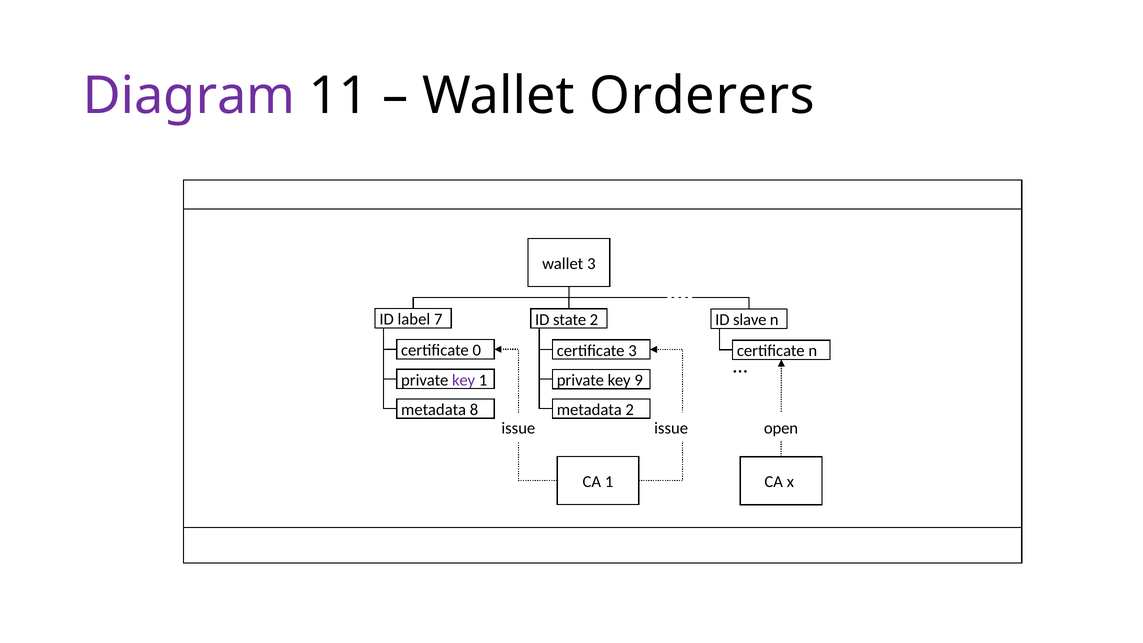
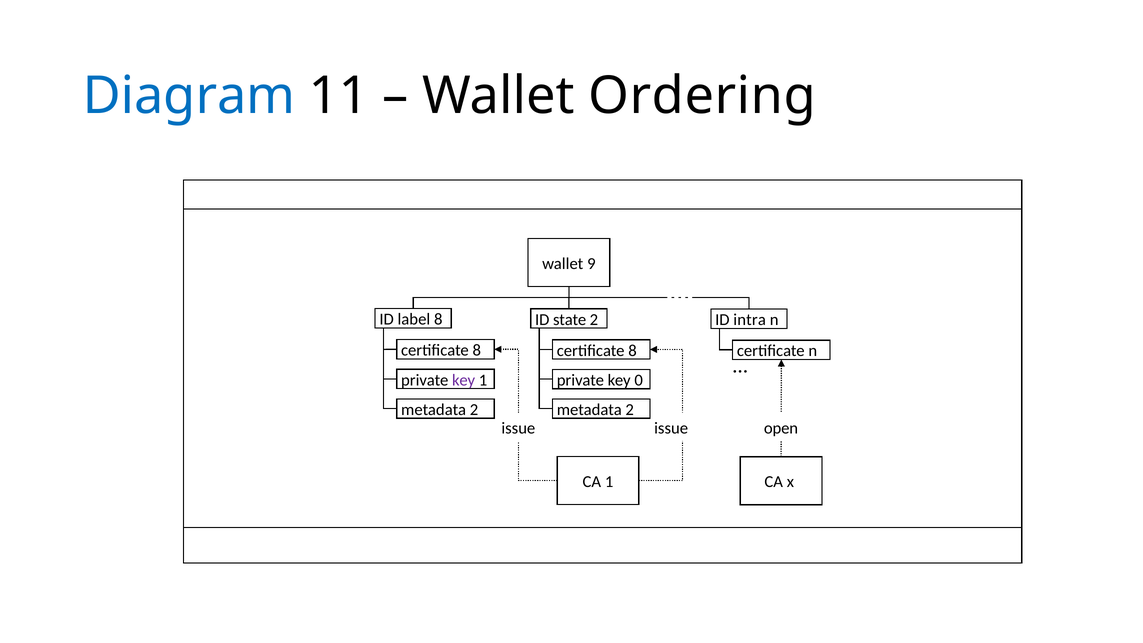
Diagram colour: purple -> blue
Orderers: Orderers -> Ordering
wallet 3: 3 -> 9
label 7: 7 -> 8
slave: slave -> intra
0 at (477, 350): 0 -> 8
3 at (633, 351): 3 -> 8
9: 9 -> 0
8 at (474, 410): 8 -> 2
